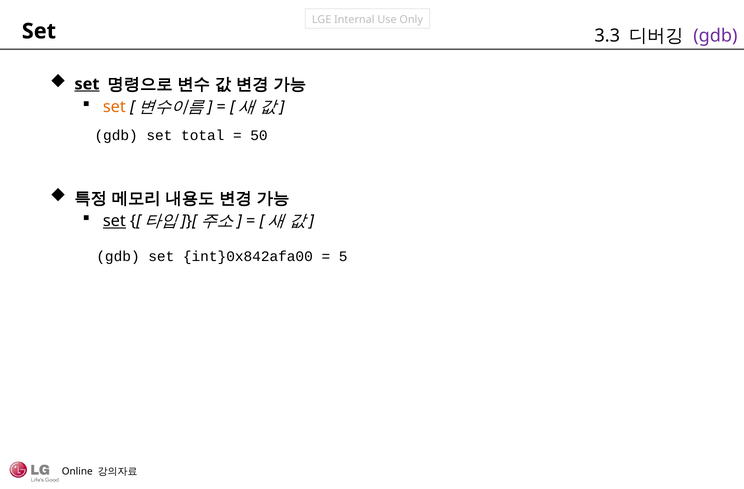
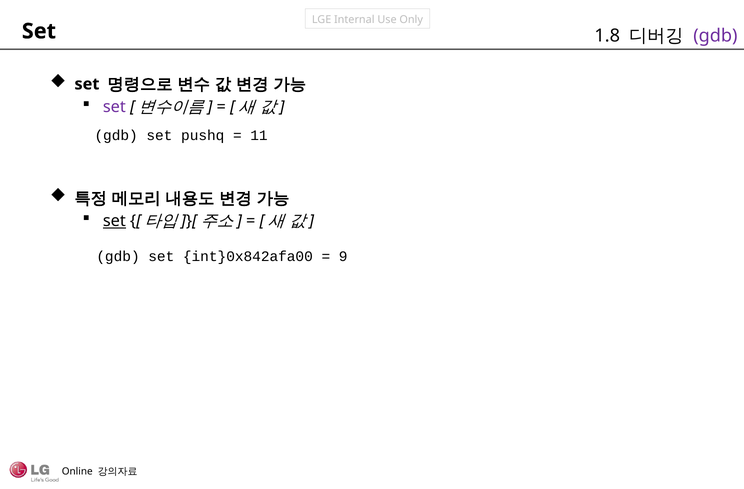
3.3: 3.3 -> 1.8
set at (87, 84) underline: present -> none
set at (114, 107) colour: orange -> purple
total: total -> pushq
50: 50 -> 11
5: 5 -> 9
